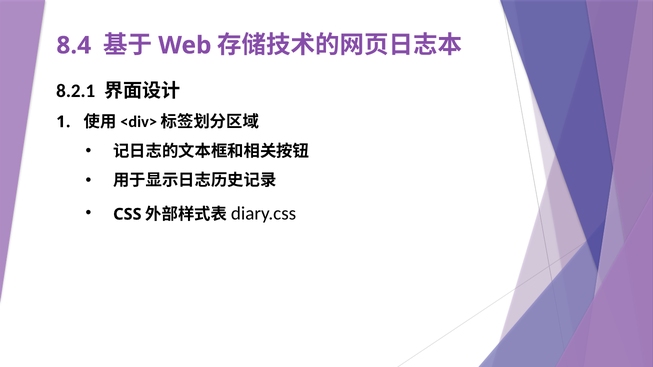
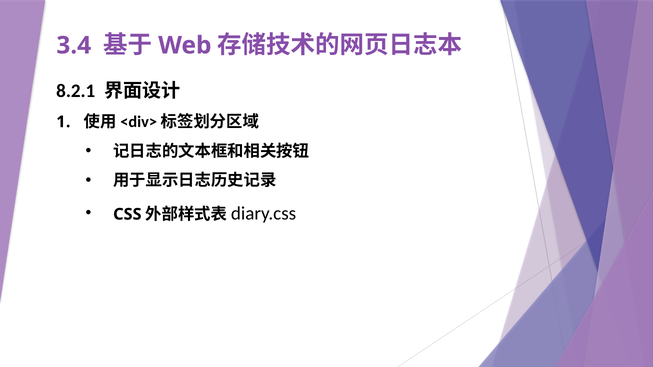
8.4: 8.4 -> 3.4
